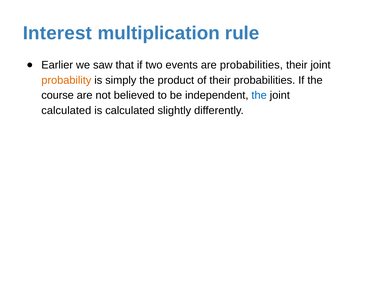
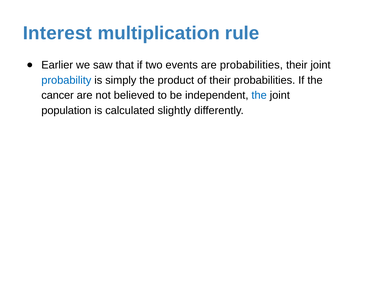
probability colour: orange -> blue
course: course -> cancer
calculated at (66, 110): calculated -> population
